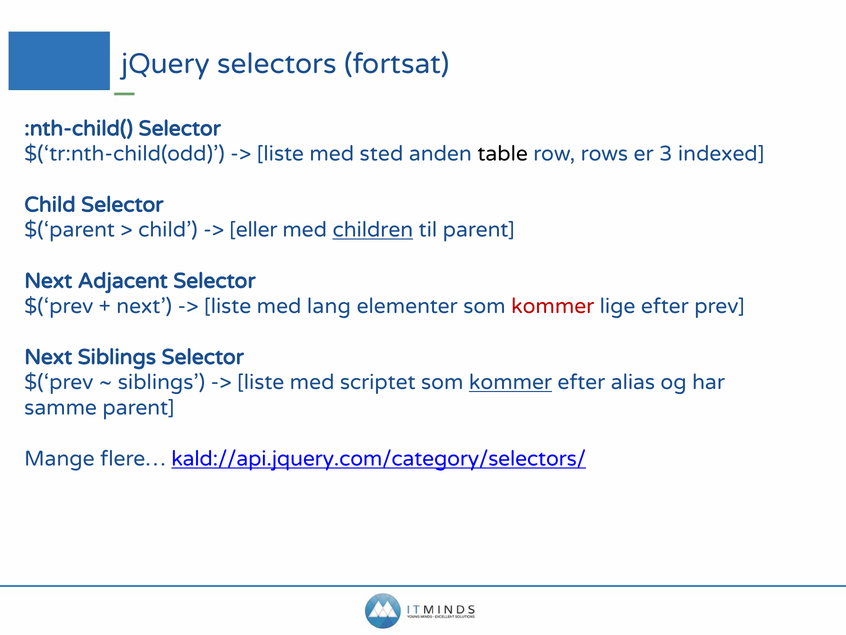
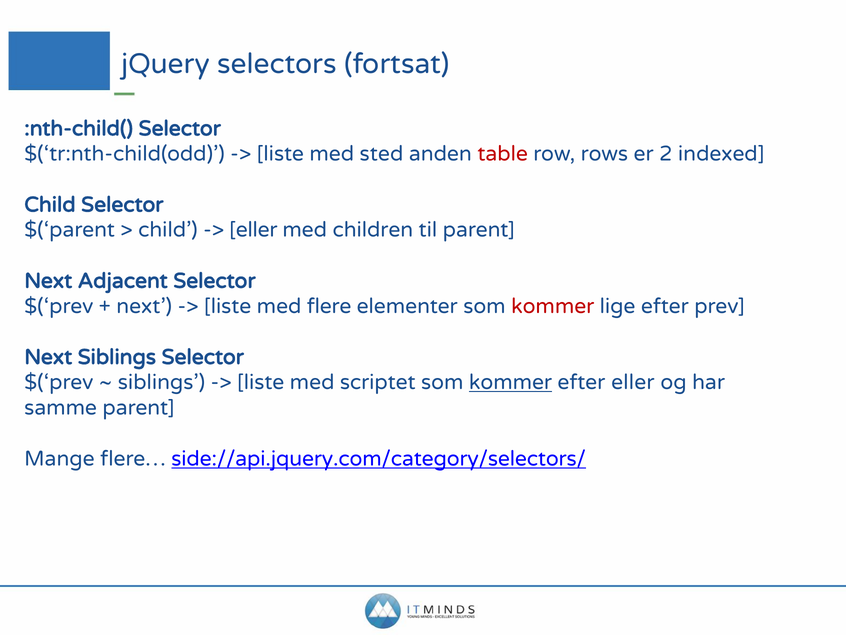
table colour: black -> red
3: 3 -> 2
children underline: present -> none
lang: lang -> flere
efter alias: alias -> eller
kald://api.jquery.com/category/selectors/: kald://api.jquery.com/category/selectors/ -> side://api.jquery.com/category/selectors/
